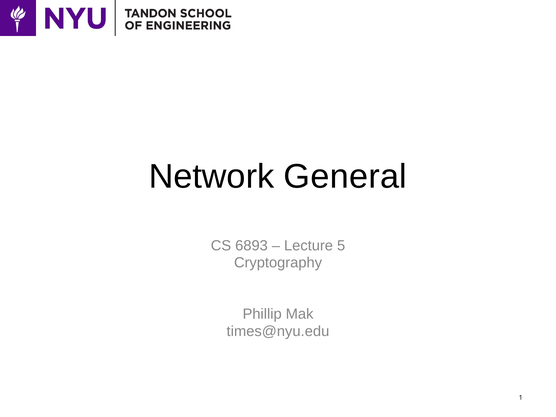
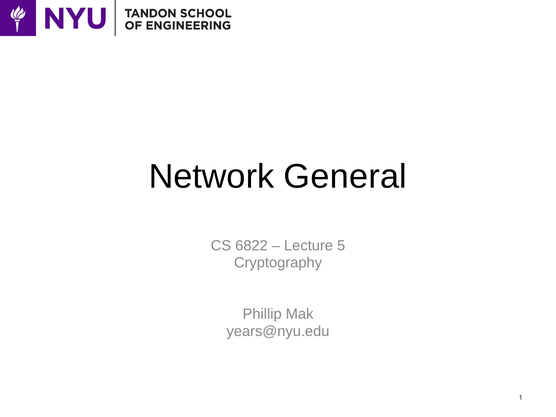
6893: 6893 -> 6822
times@nyu.edu: times@nyu.edu -> years@nyu.edu
